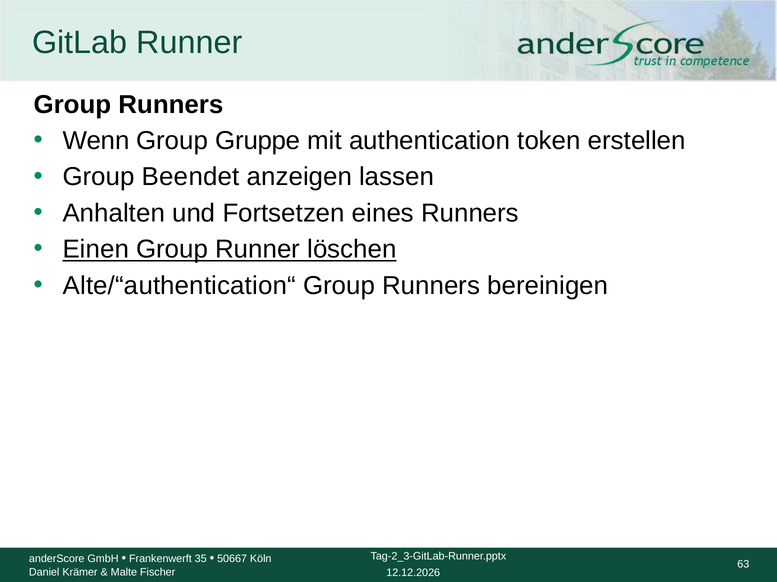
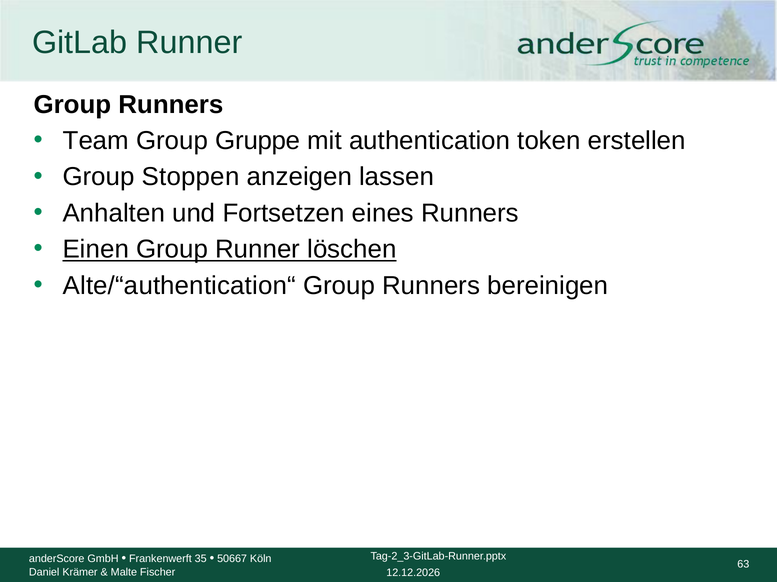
Wenn: Wenn -> Team
Beendet: Beendet -> Stoppen
